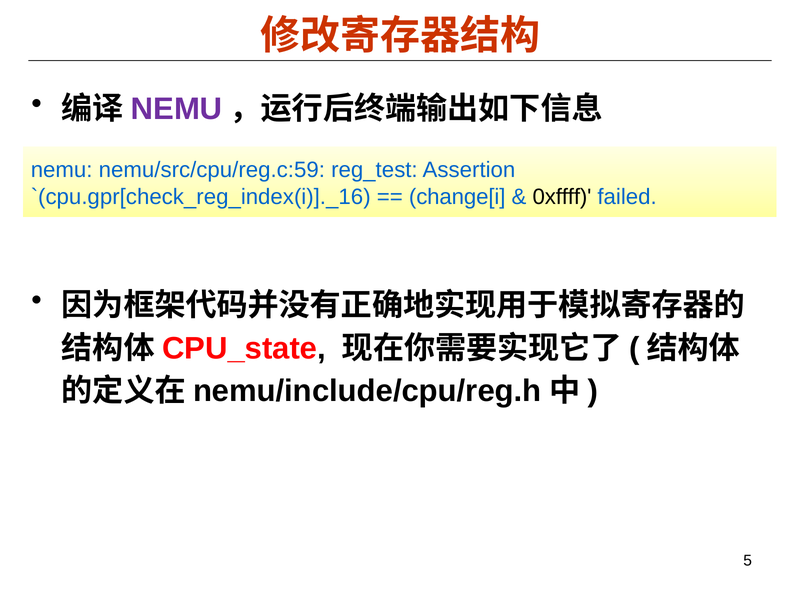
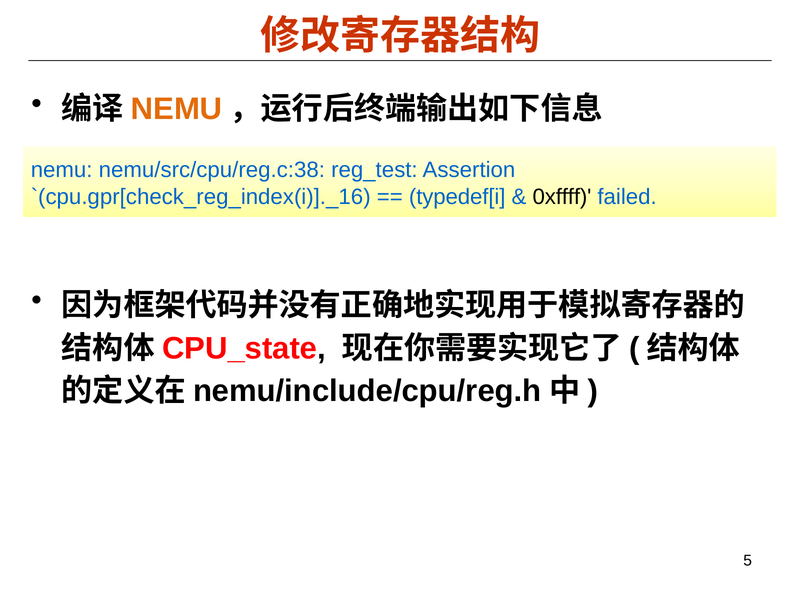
NEMU at (177, 109) colour: purple -> orange
nemu/src/cpu/reg.c:59: nemu/src/cpu/reg.c:59 -> nemu/src/cpu/reg.c:38
change[i: change[i -> typedef[i
